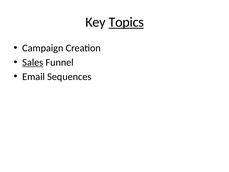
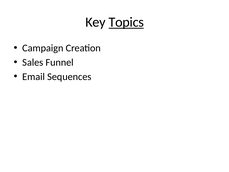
Sales underline: present -> none
